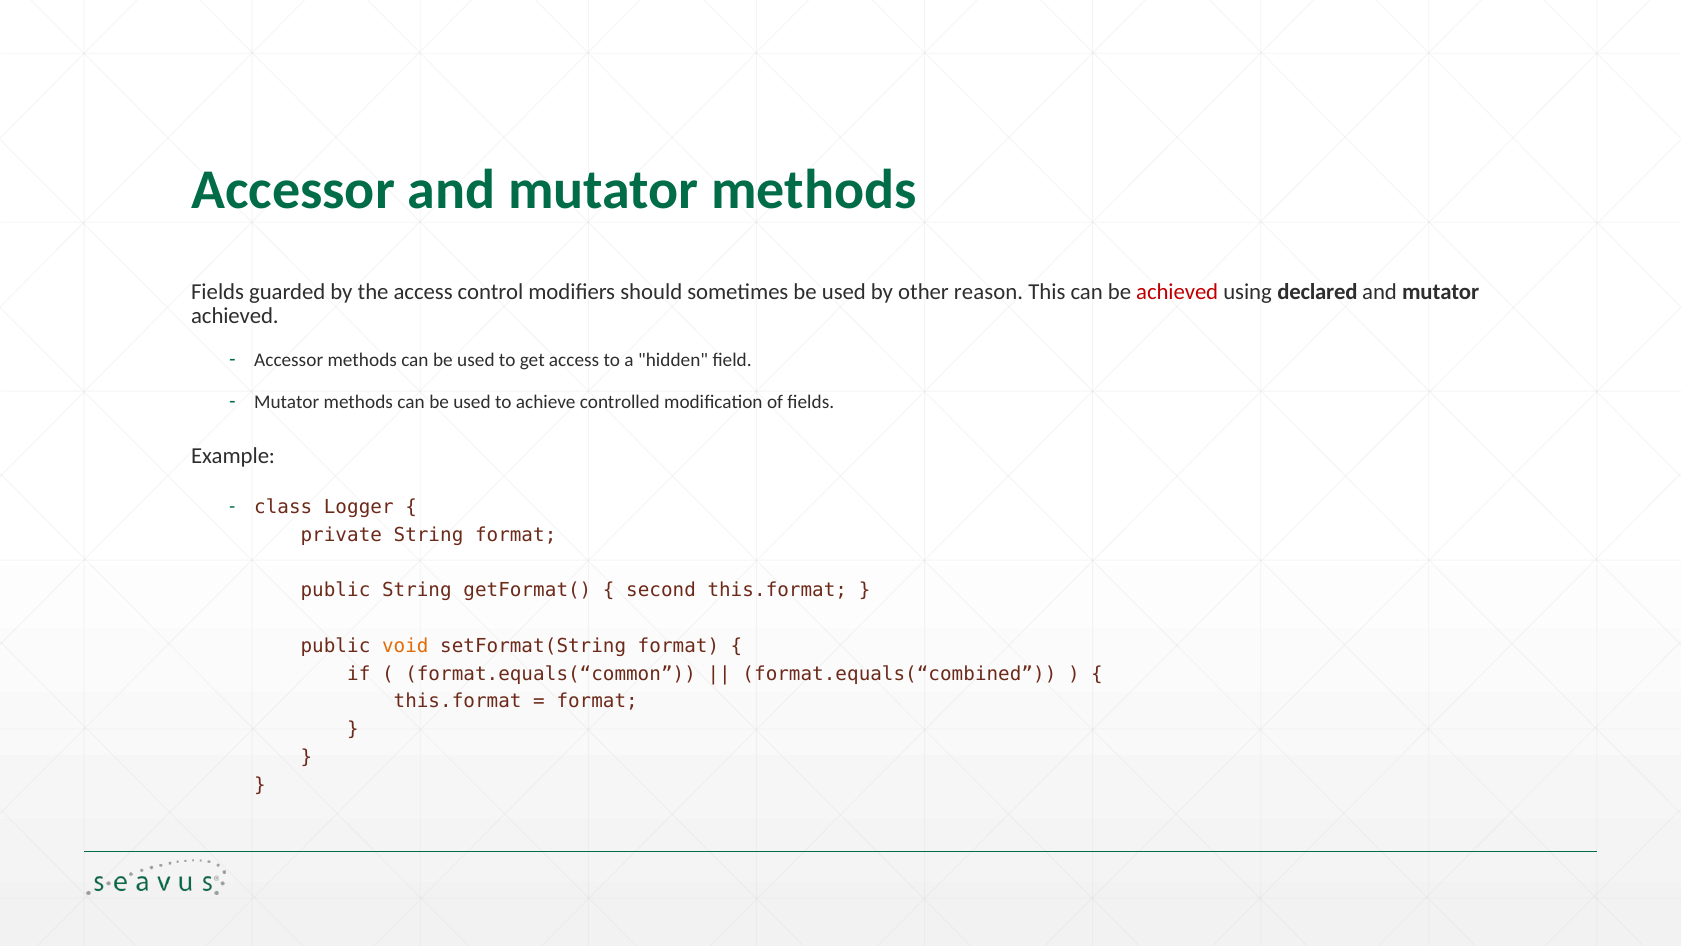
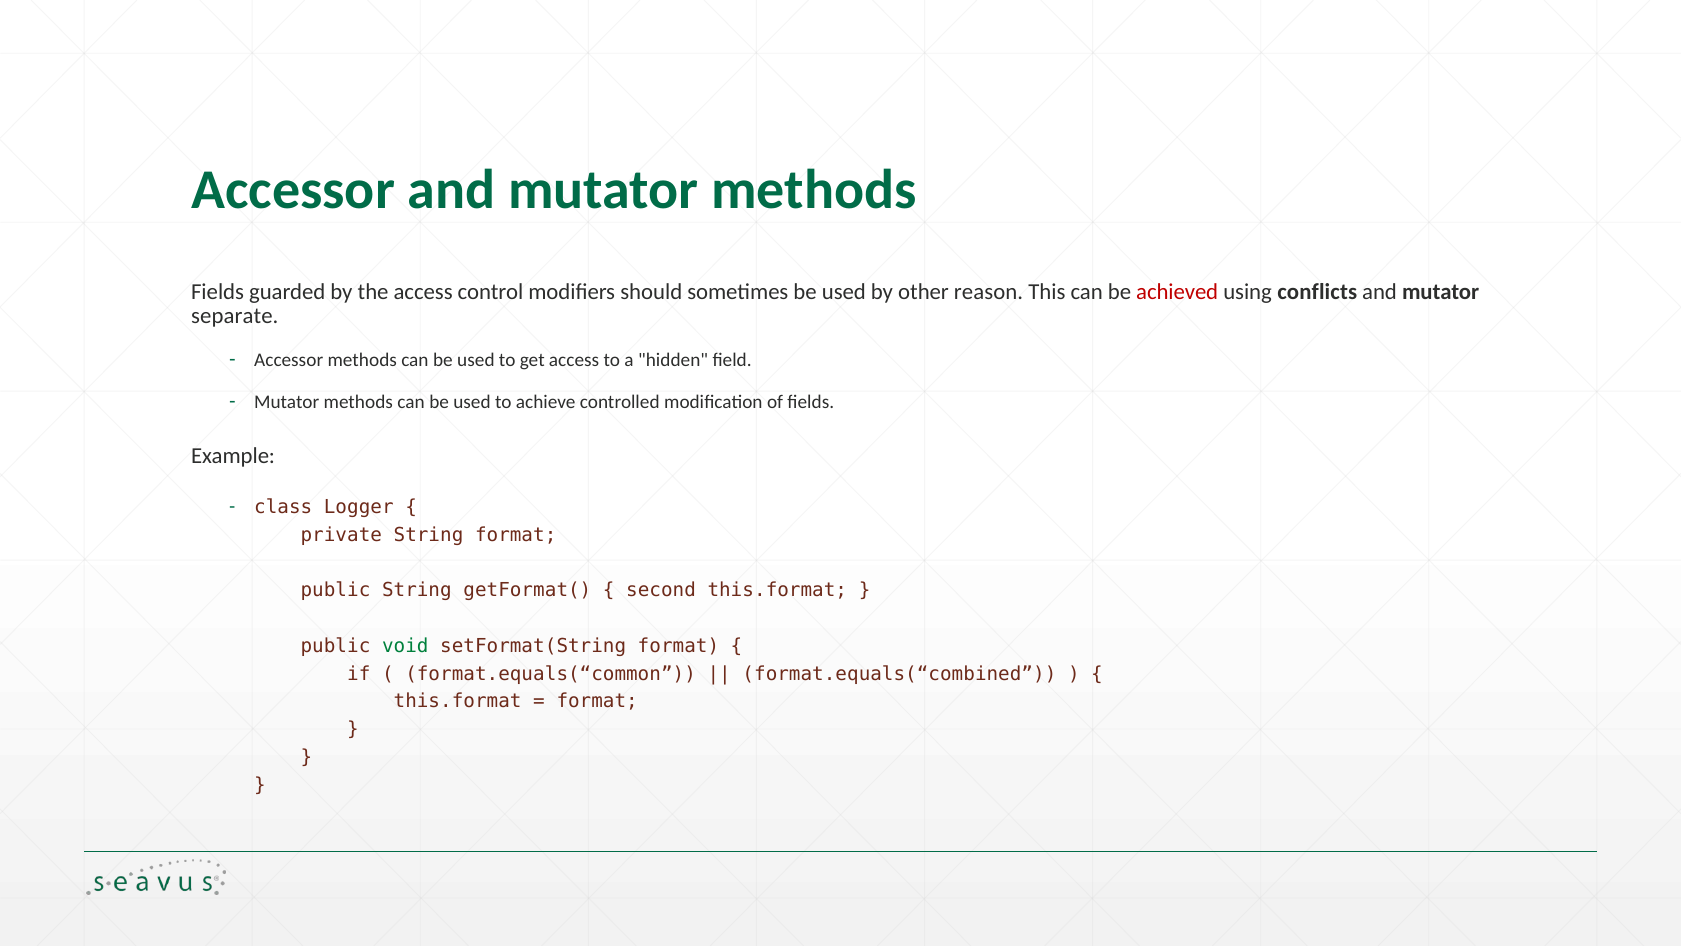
declared: declared -> conflicts
achieved at (235, 316): achieved -> separate
void colour: orange -> green
